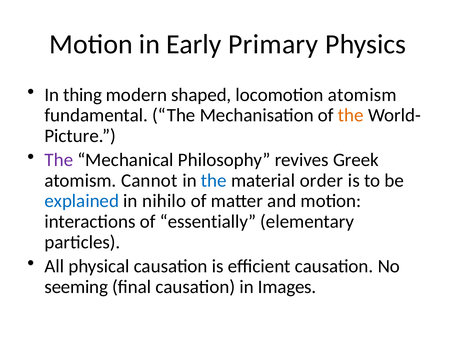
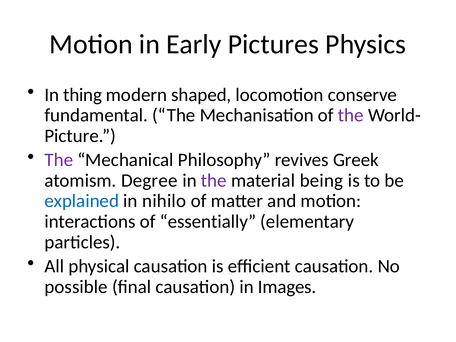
Primary: Primary -> Pictures
locomotion atomism: atomism -> conserve
the at (351, 115) colour: orange -> purple
Cannot: Cannot -> Degree
the at (214, 181) colour: blue -> purple
order: order -> being
seeming: seeming -> possible
